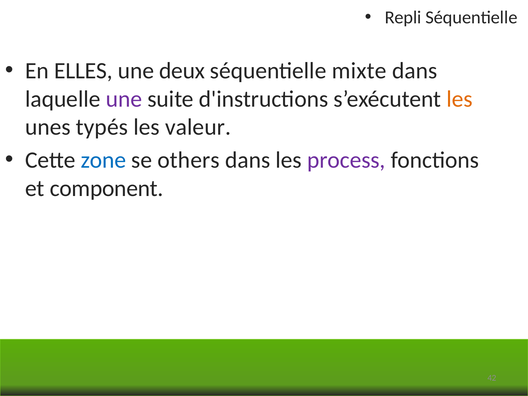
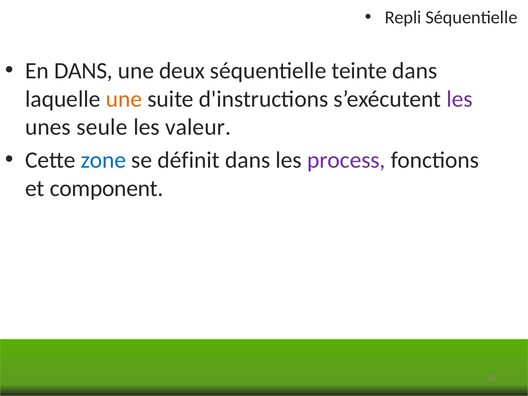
En ELLES: ELLES -> DANS
mixte: mixte -> teinte
une at (124, 99) colour: purple -> orange
les at (460, 99) colour: orange -> purple
typés: typés -> seule
others: others -> définit
